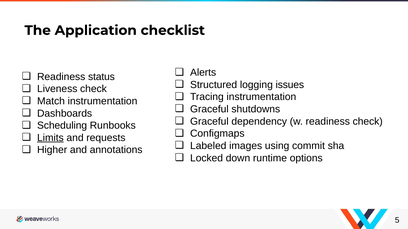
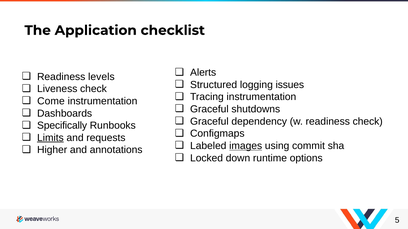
status: status -> levels
Match: Match -> Come
Scheduling: Scheduling -> Specifically
images underline: none -> present
